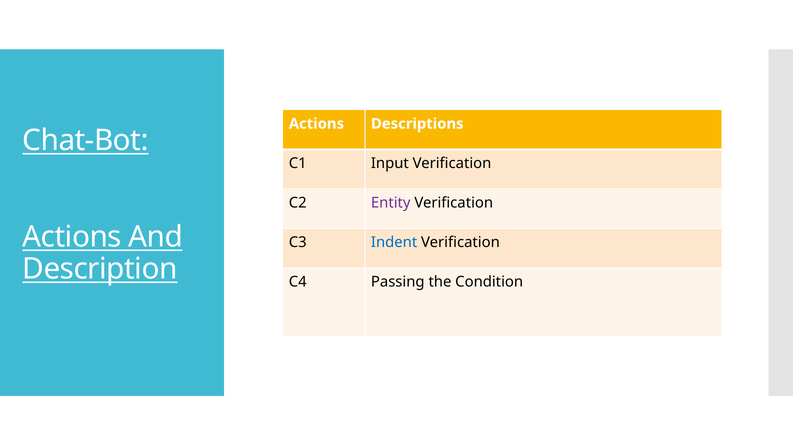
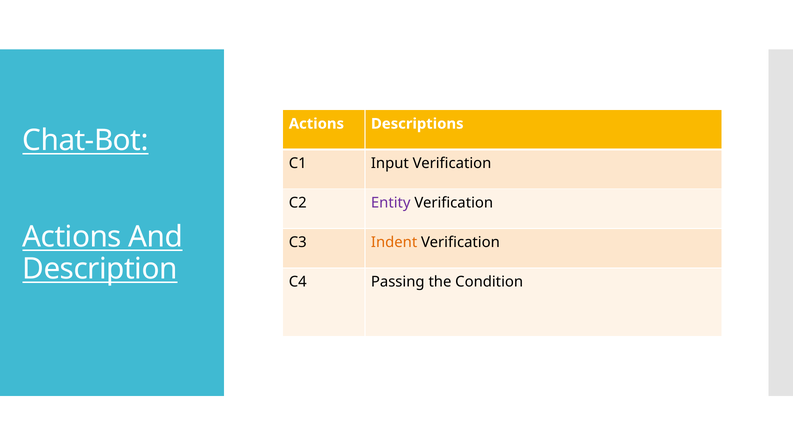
Indent colour: blue -> orange
